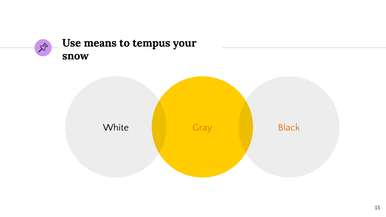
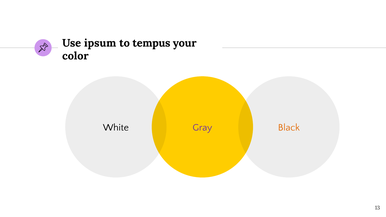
means: means -> ipsum
snow: snow -> color
Gray colour: orange -> purple
